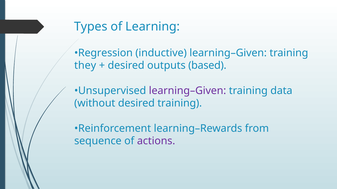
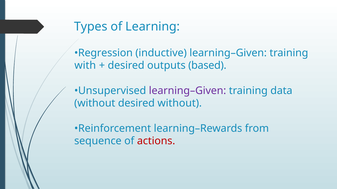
they: they -> with
desired training: training -> without
actions colour: purple -> red
